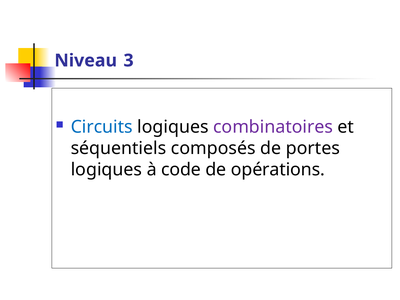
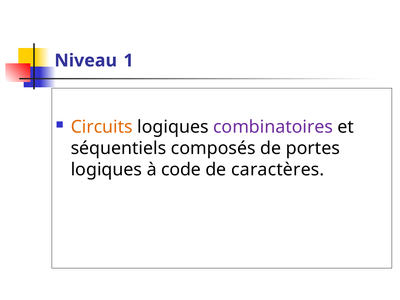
3: 3 -> 1
Circuits colour: blue -> orange
opérations: opérations -> caractères
